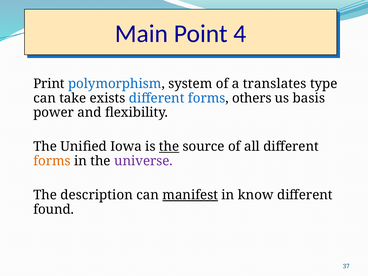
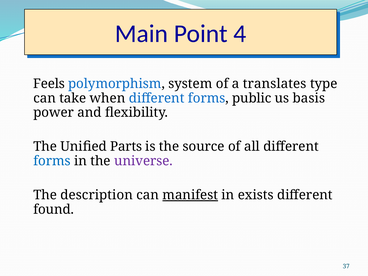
Print: Print -> Feels
exists: exists -> when
others: others -> public
Iowa: Iowa -> Parts
the at (169, 147) underline: present -> none
forms at (52, 161) colour: orange -> blue
know: know -> exists
